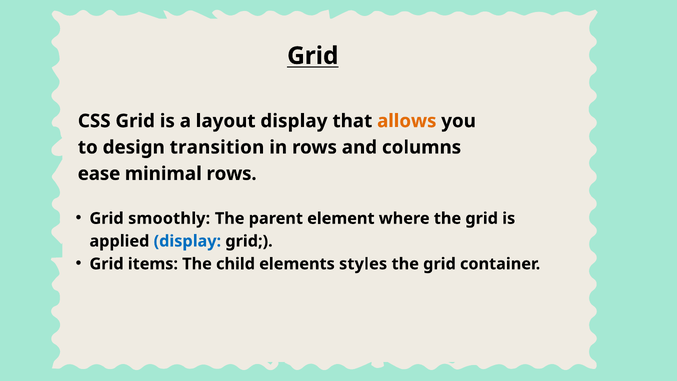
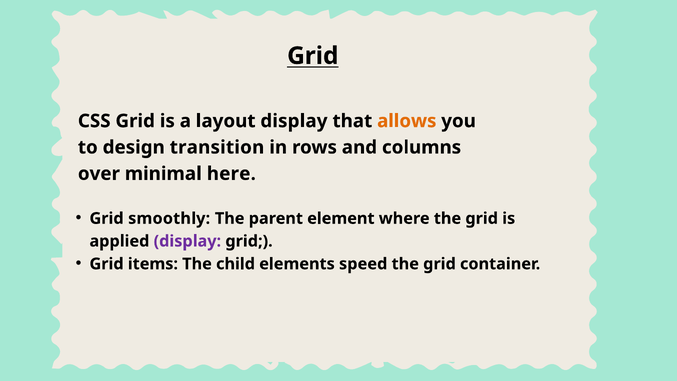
ease: ease -> over
minimal rows: rows -> here
display at (187, 241) colour: blue -> purple
styles: styles -> speed
